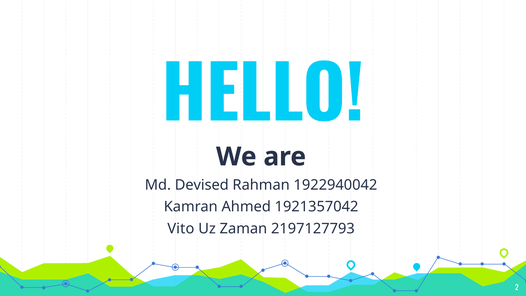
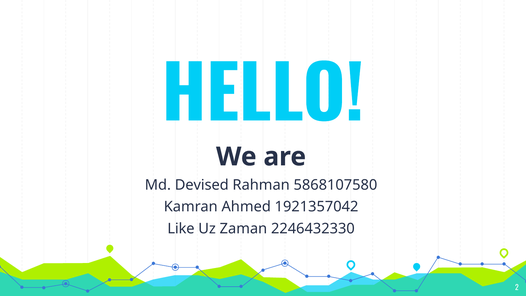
1922940042: 1922940042 -> 5868107580
Vito: Vito -> Like
2197127793: 2197127793 -> 2246432330
